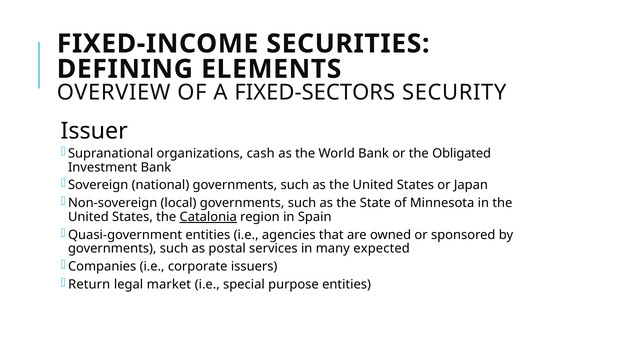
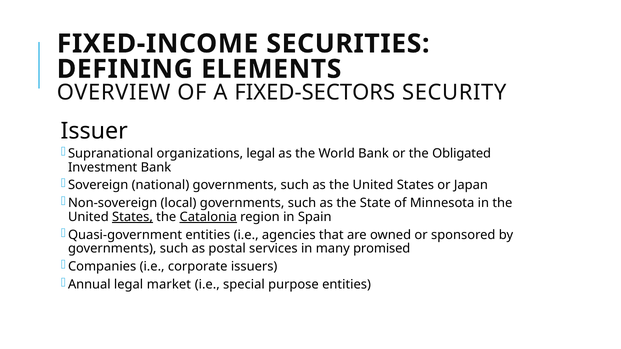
organizations cash: cash -> legal
States at (132, 217) underline: none -> present
expected: expected -> promised
Return: Return -> Annual
